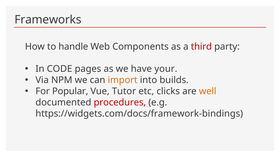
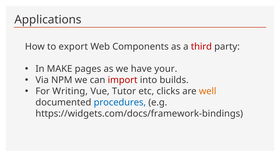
Frameworks: Frameworks -> Applications
handle: handle -> export
CODE: CODE -> MAKE
import colour: orange -> red
Popular: Popular -> Writing
procedures colour: red -> blue
